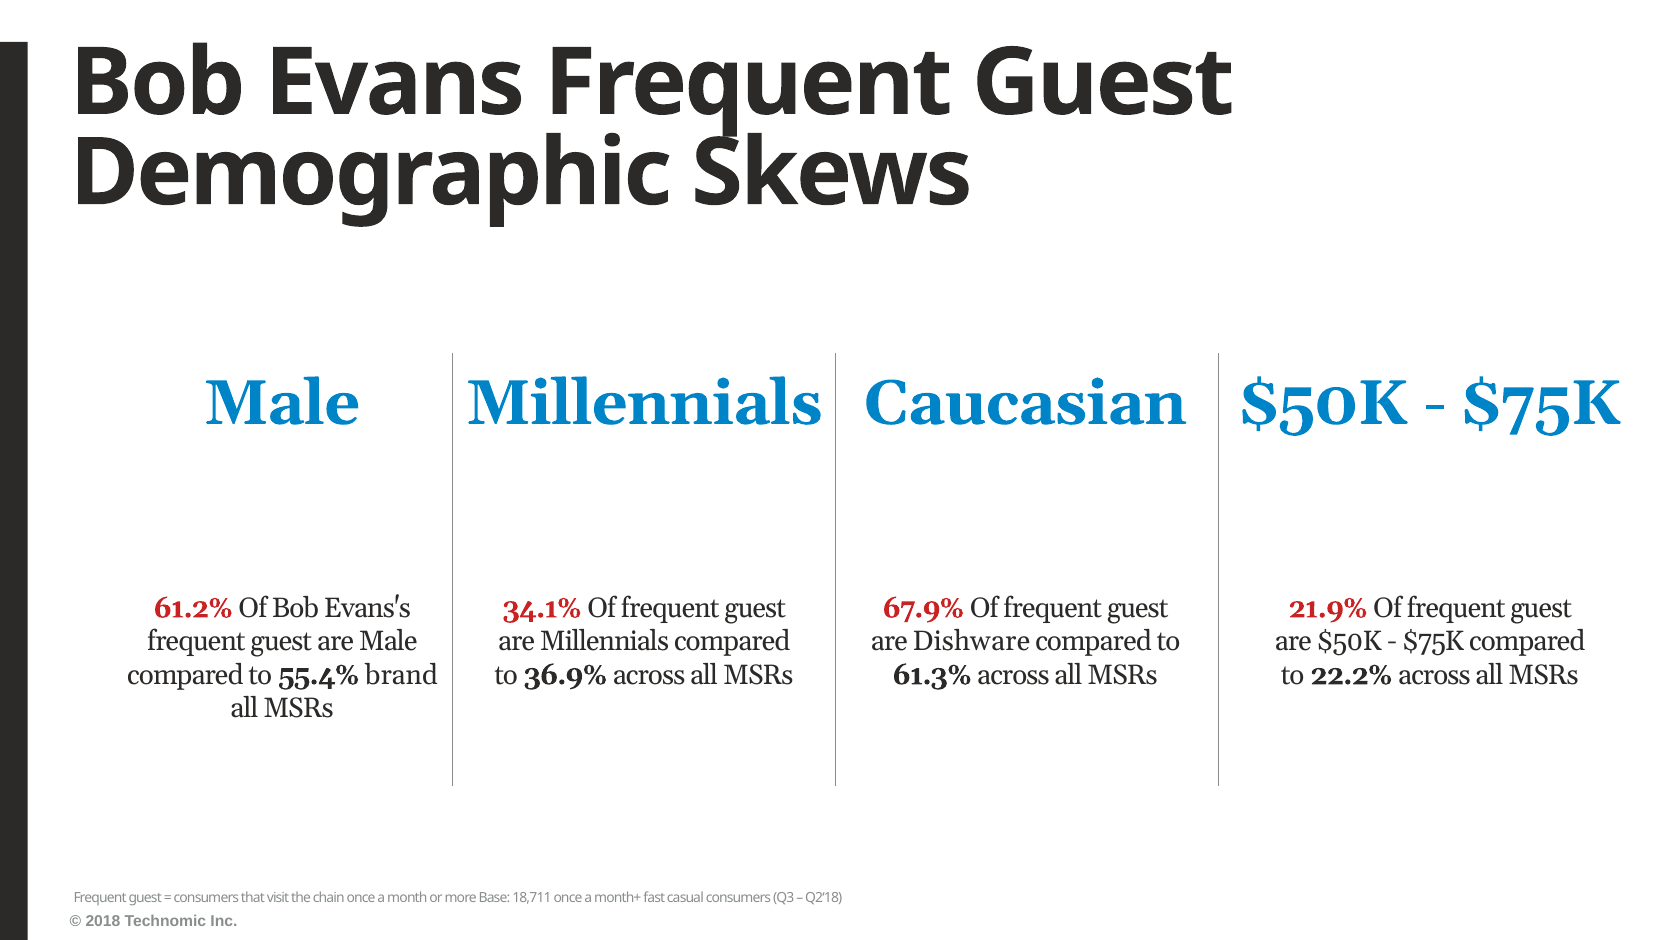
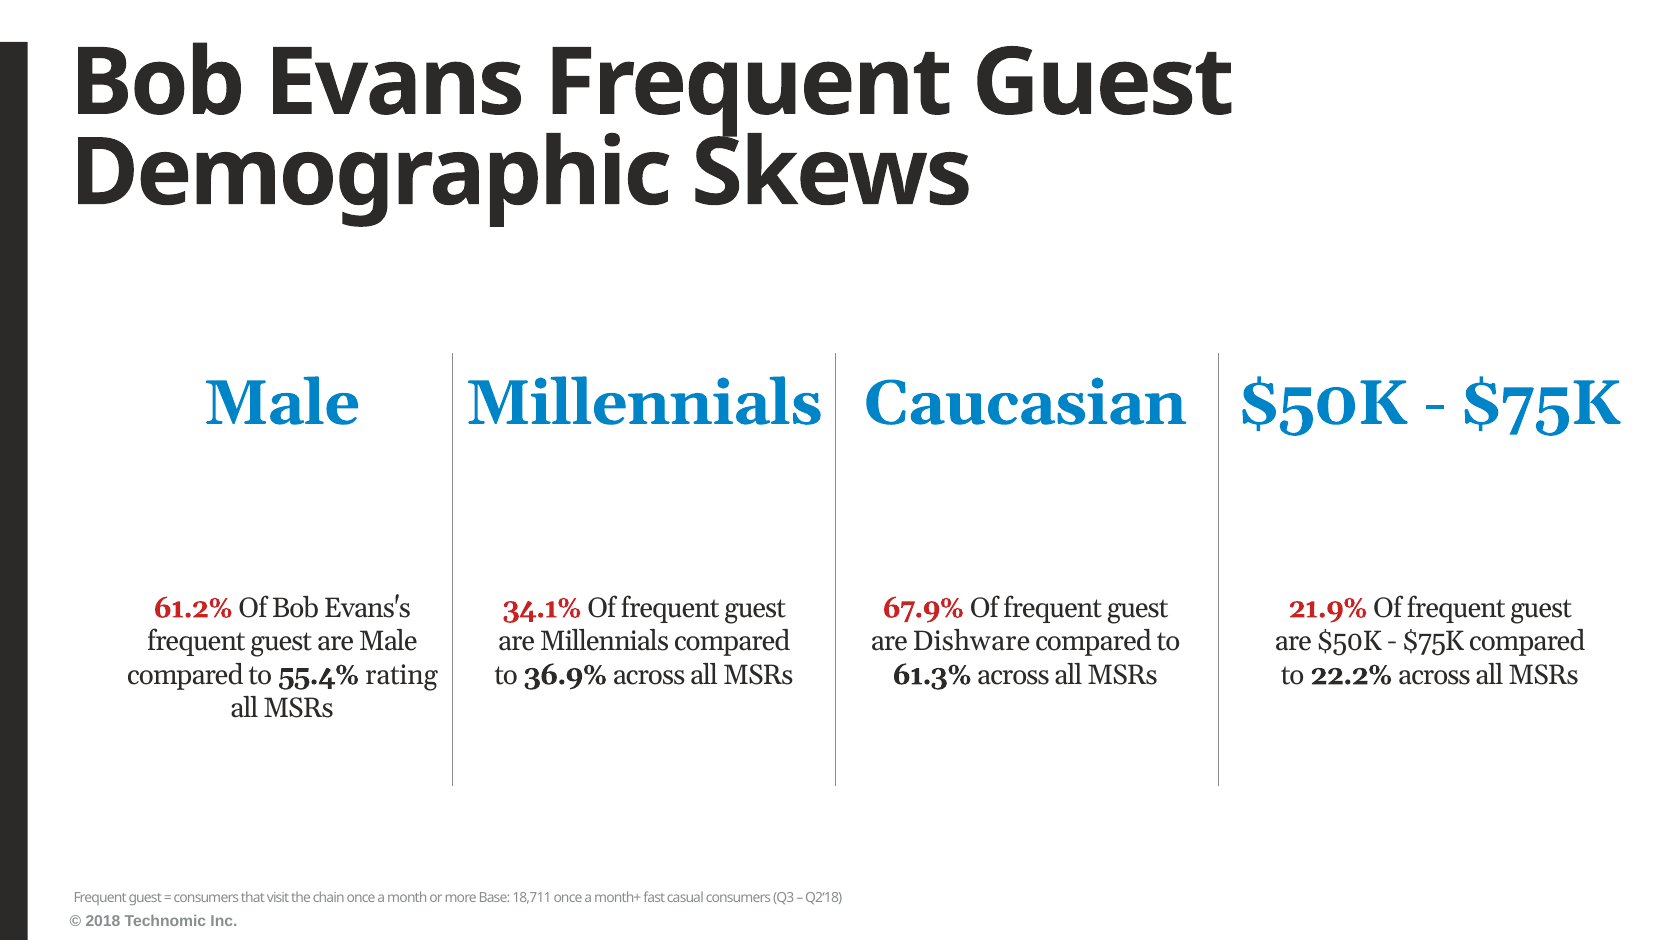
brand: brand -> rating
